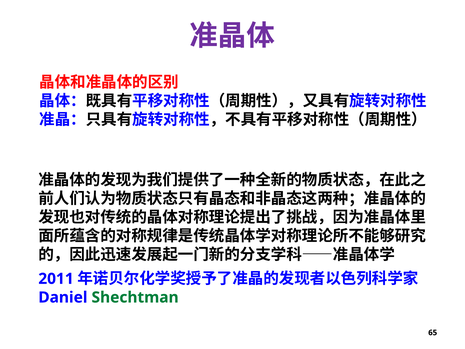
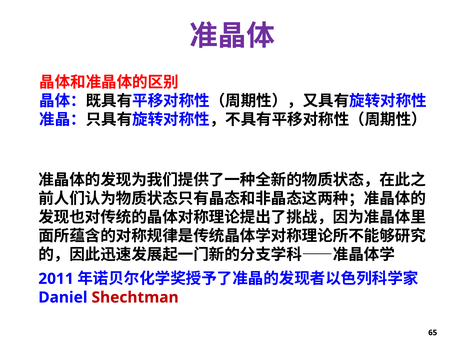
Shechtman colour: green -> red
